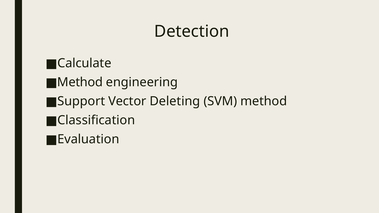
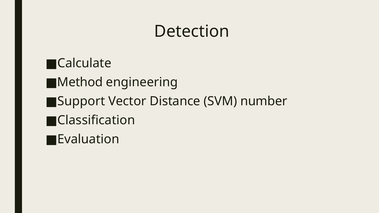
Deleting: Deleting -> Distance
SVM method: method -> number
